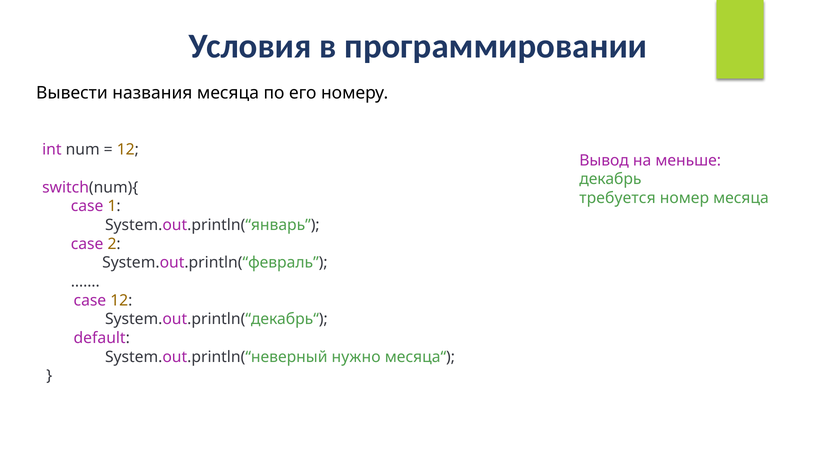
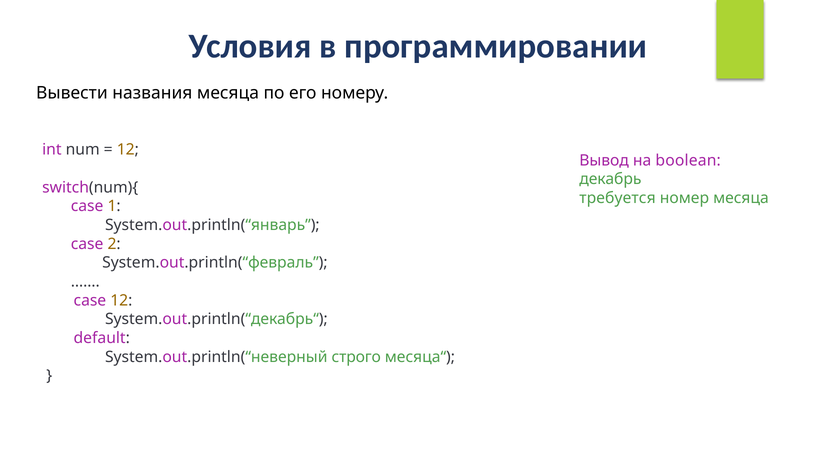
меньше: меньше -> boolean
нужно: нужно -> строго
